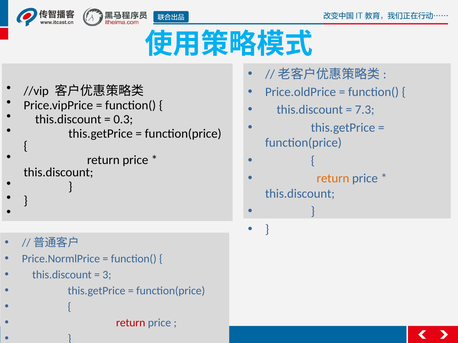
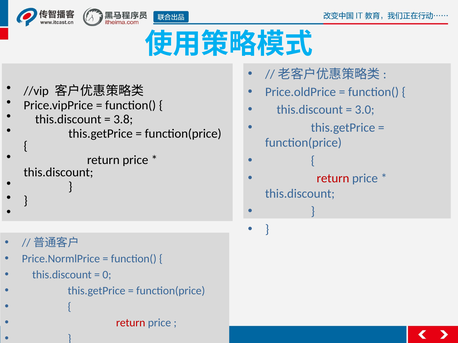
7.3: 7.3 -> 3.0
0.3: 0.3 -> 3.8
return at (333, 179) colour: orange -> red
3: 3 -> 0
